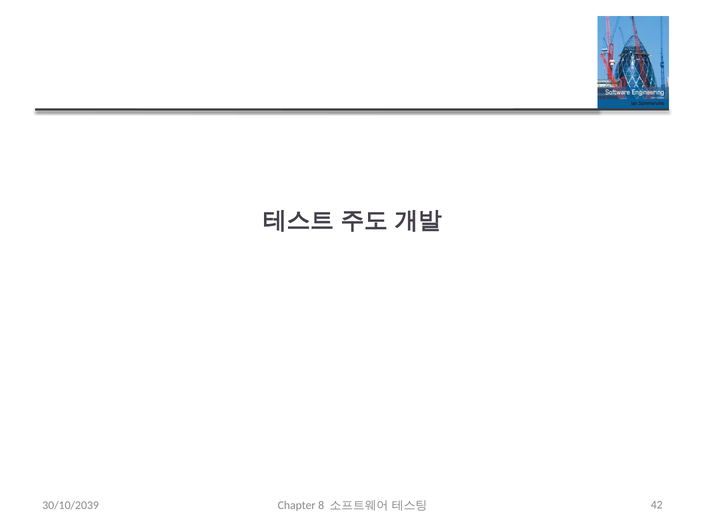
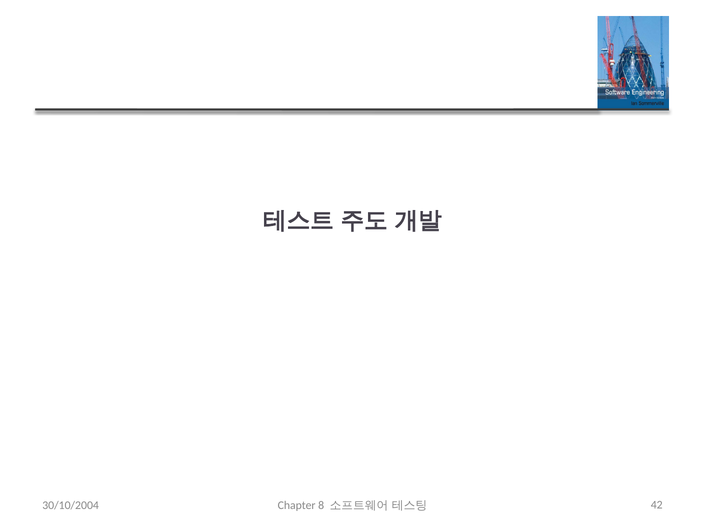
30/10/2039: 30/10/2039 -> 30/10/2004
